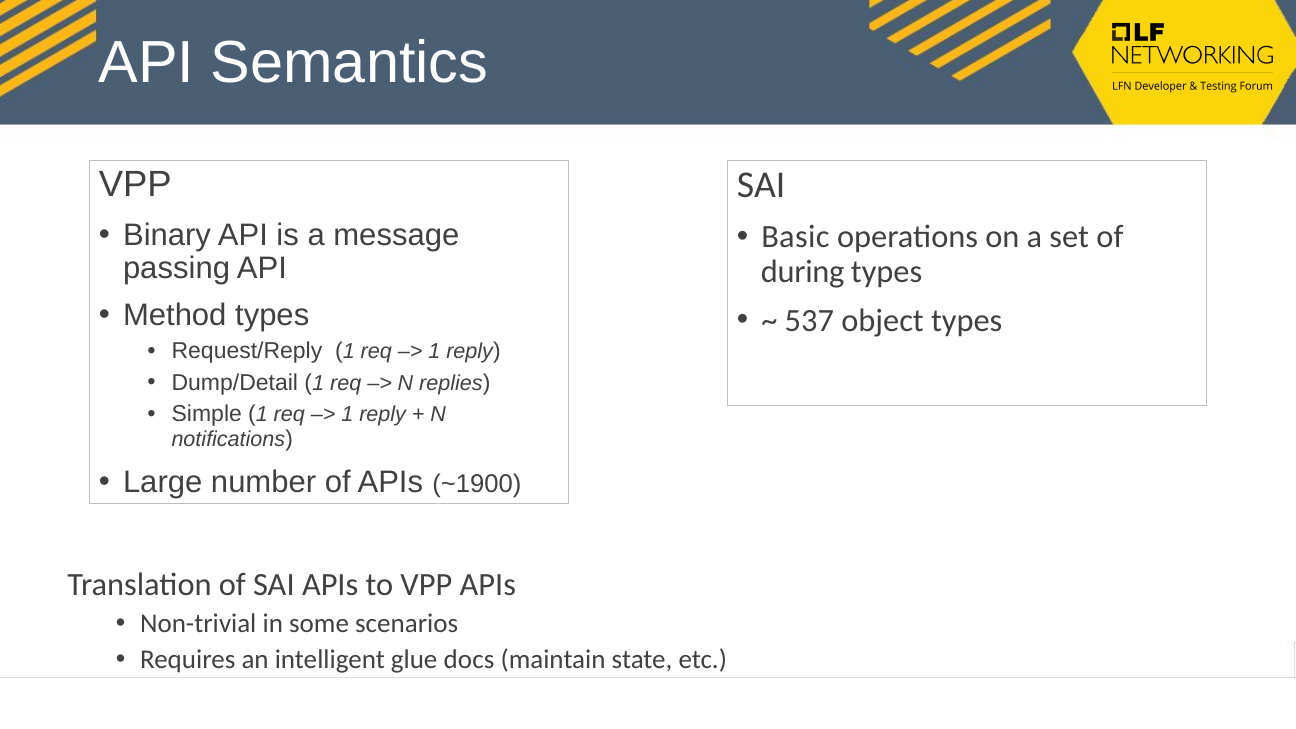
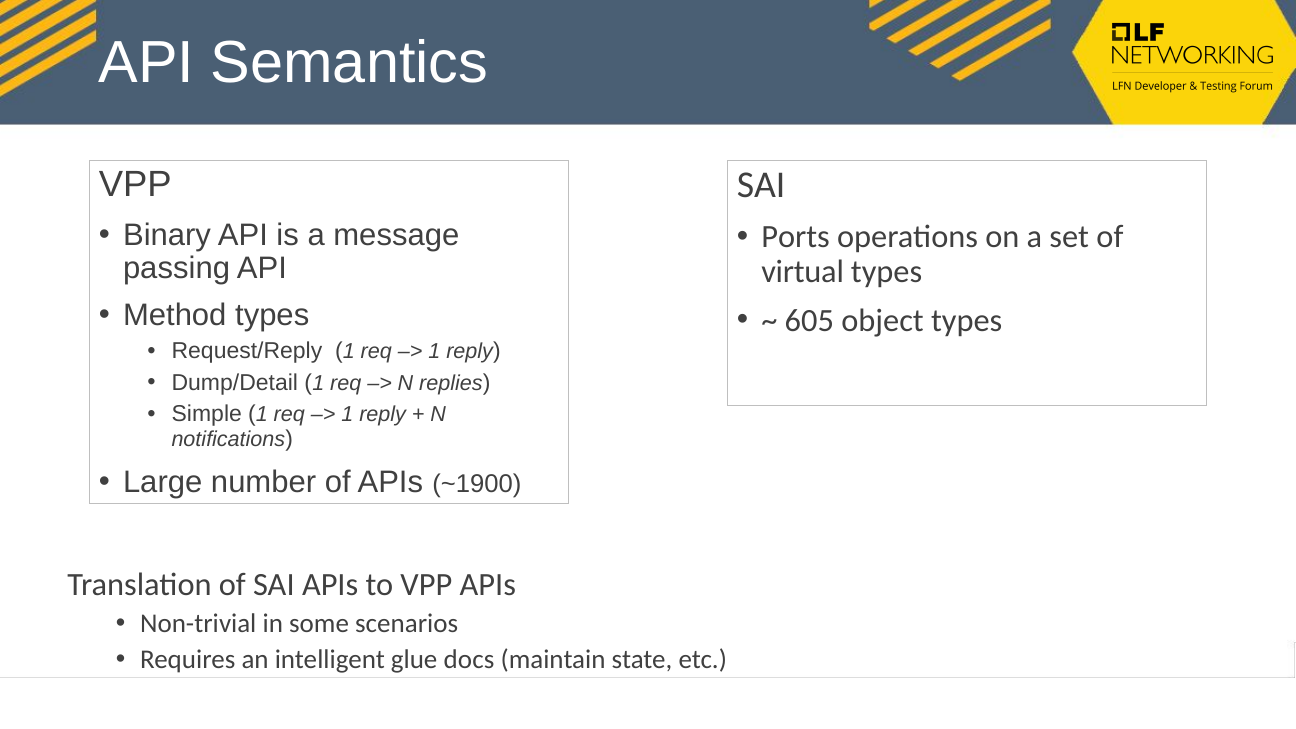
Basic: Basic -> Ports
during: during -> virtual
537: 537 -> 605
